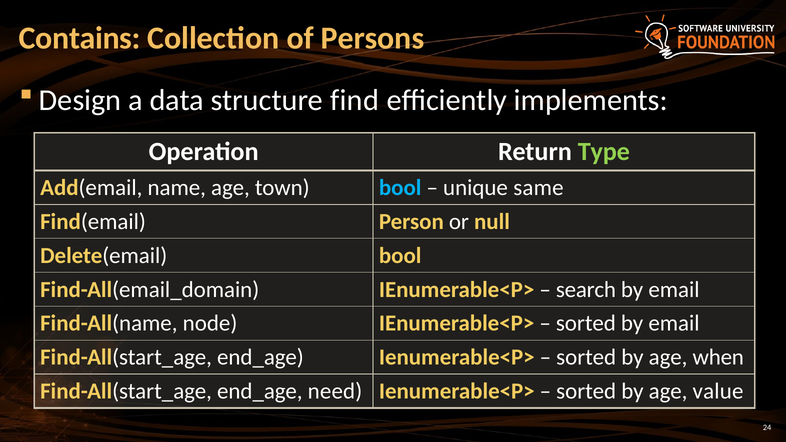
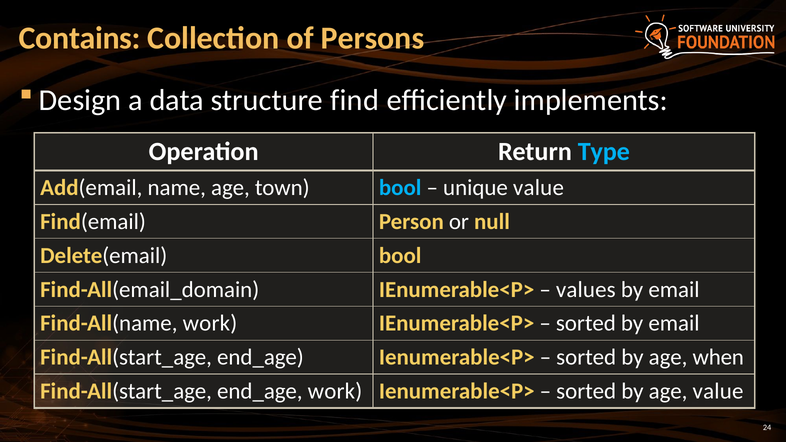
Type colour: light green -> light blue
unique same: same -> value
search: search -> values
Find-All(name node: node -> work
need at (335, 391): need -> work
